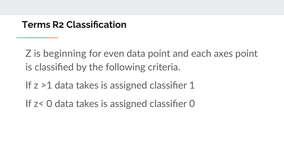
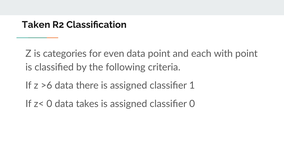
Terms: Terms -> Taken
beginning: beginning -> categories
axes: axes -> with
>1: >1 -> >6
takes at (87, 85): takes -> there
